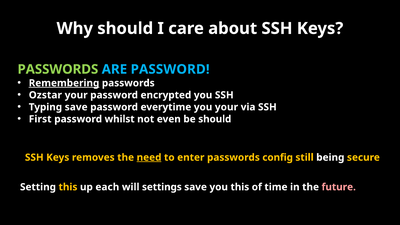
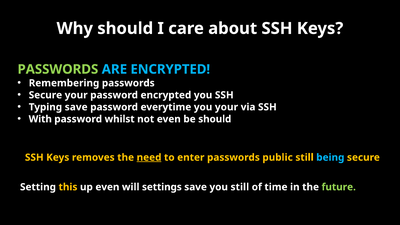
ARE PASSWORD: PASSWORD -> ENCRYPTED
Remembering underline: present -> none
Ozstar at (45, 95): Ozstar -> Secure
First: First -> With
config: config -> public
being colour: white -> light blue
up each: each -> even
you this: this -> still
future colour: pink -> light green
